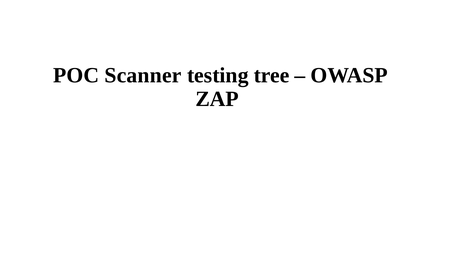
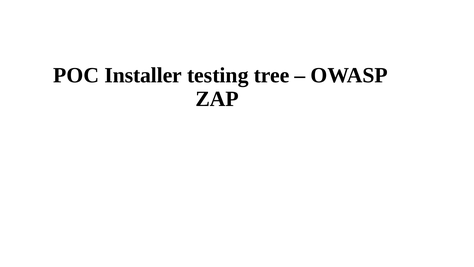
Scanner: Scanner -> Installer
